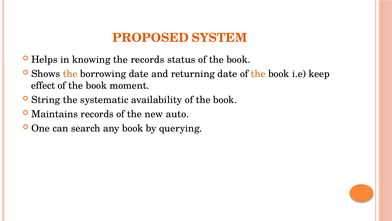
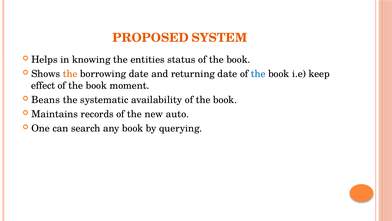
the records: records -> entities
the at (258, 74) colour: orange -> blue
String: String -> Beans
